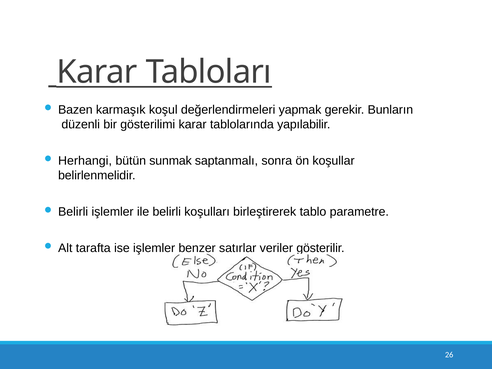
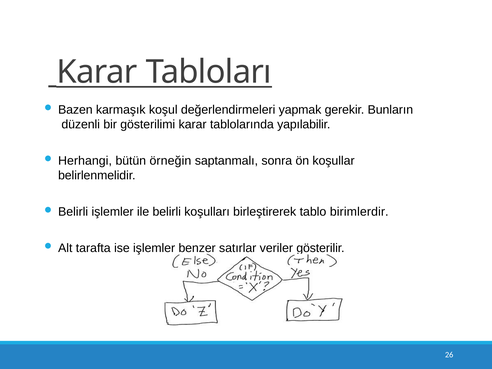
sunmak: sunmak -> örneğin
parametre: parametre -> birimlerdir
